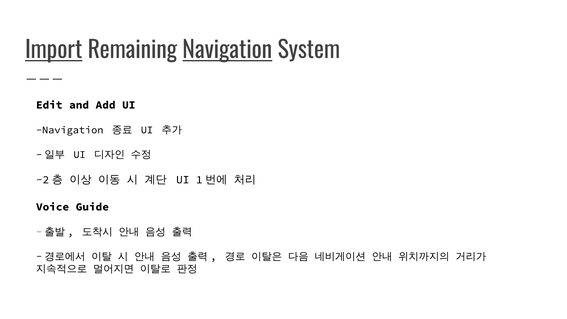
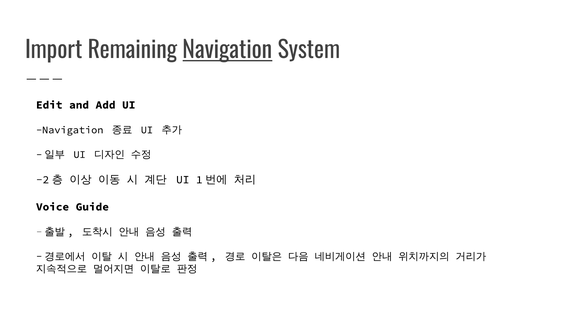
Import underline: present -> none
